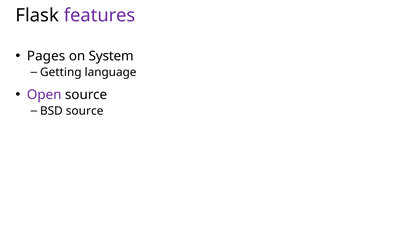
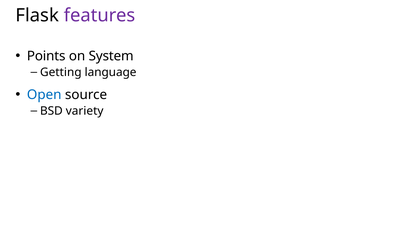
Pages: Pages -> Points
Open colour: purple -> blue
BSD source: source -> variety
